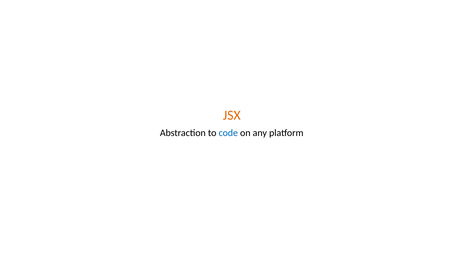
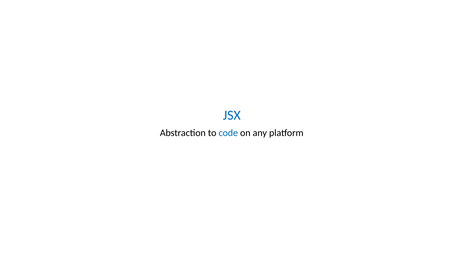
JSX colour: orange -> blue
